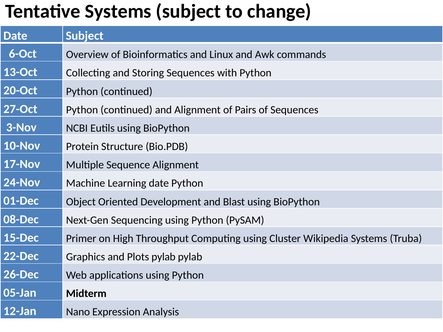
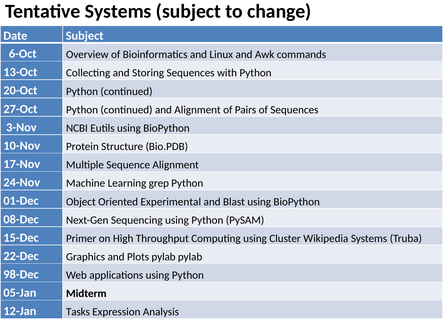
Learning date: date -> grep
Development: Development -> Experimental
26-Dec: 26-Dec -> 98-Dec
Nano: Nano -> Tasks
